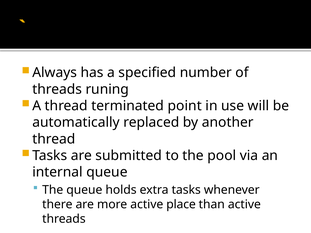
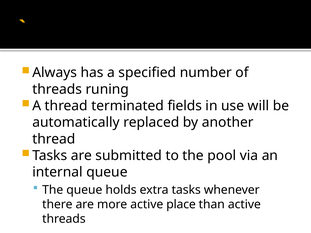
point: point -> fields
